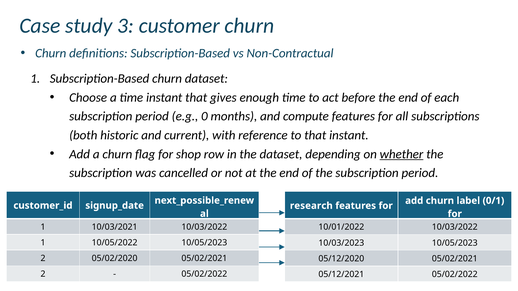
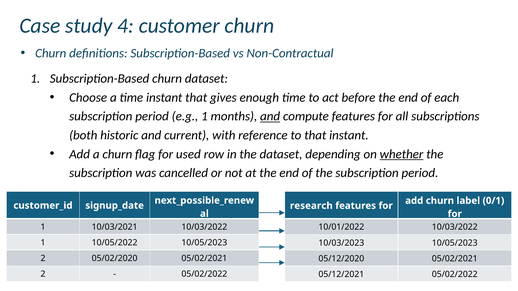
3: 3 -> 4
e.g 0: 0 -> 1
and at (270, 116) underline: none -> present
shop: shop -> used
